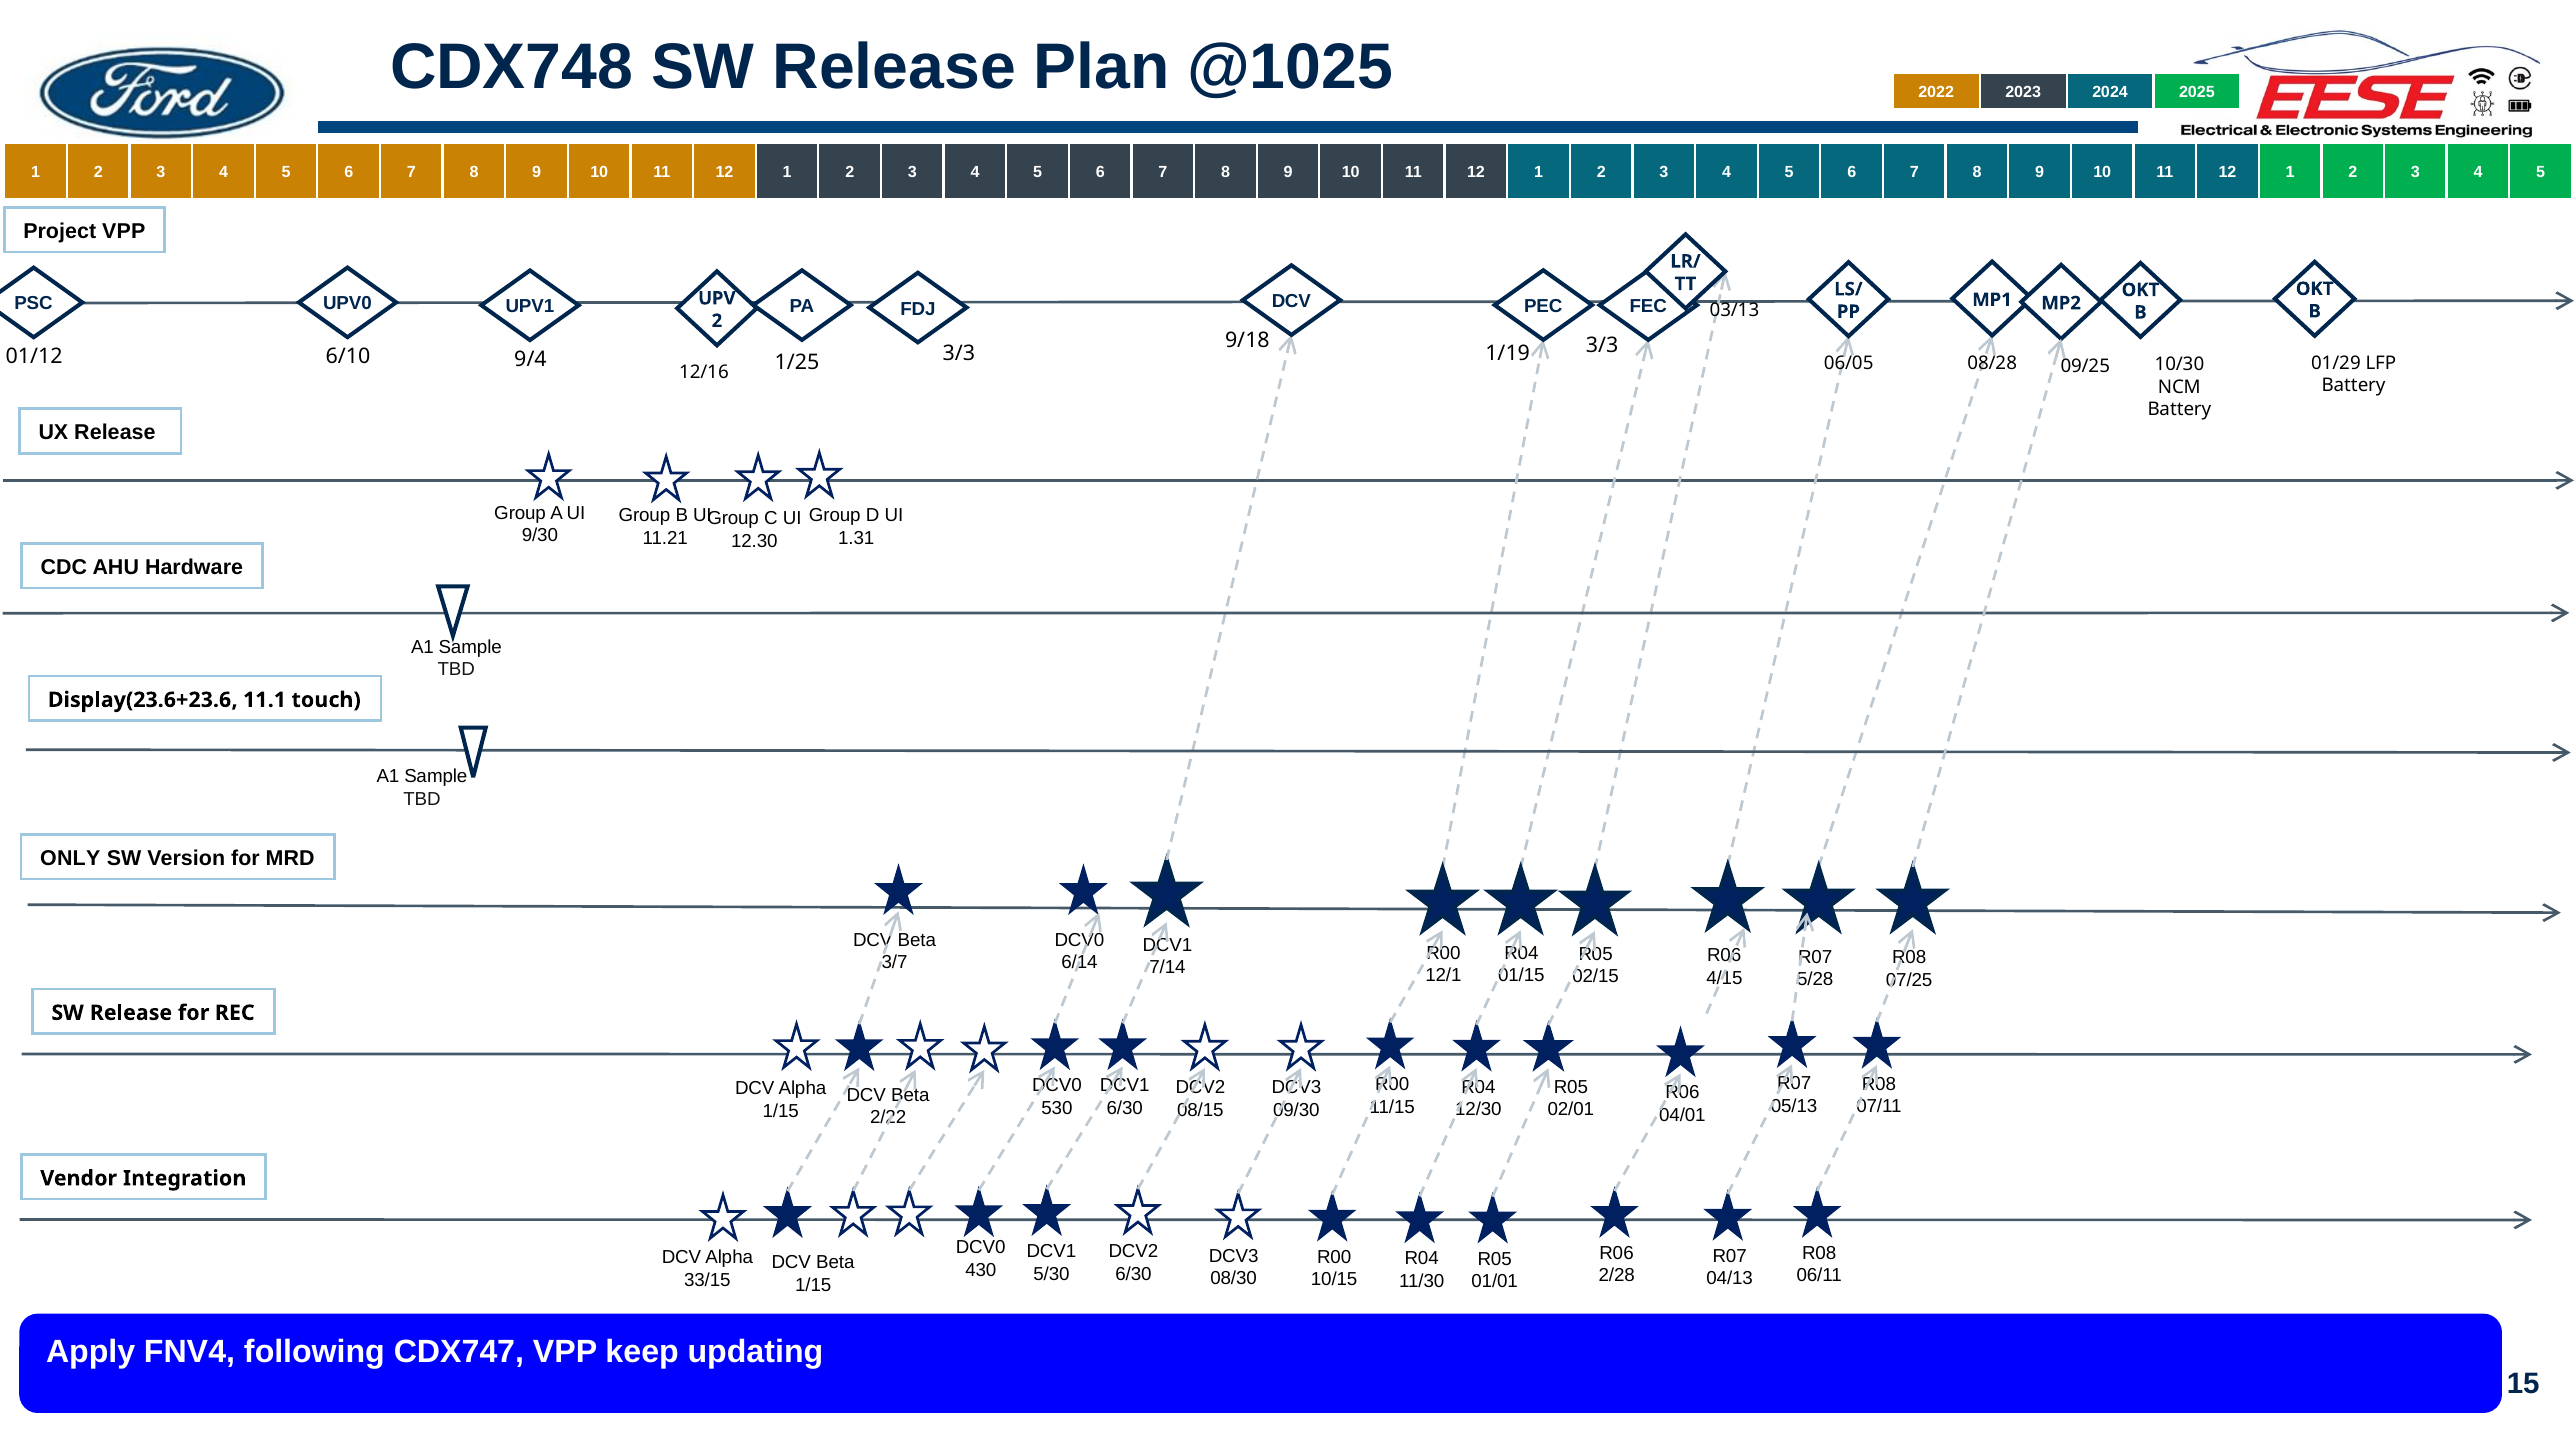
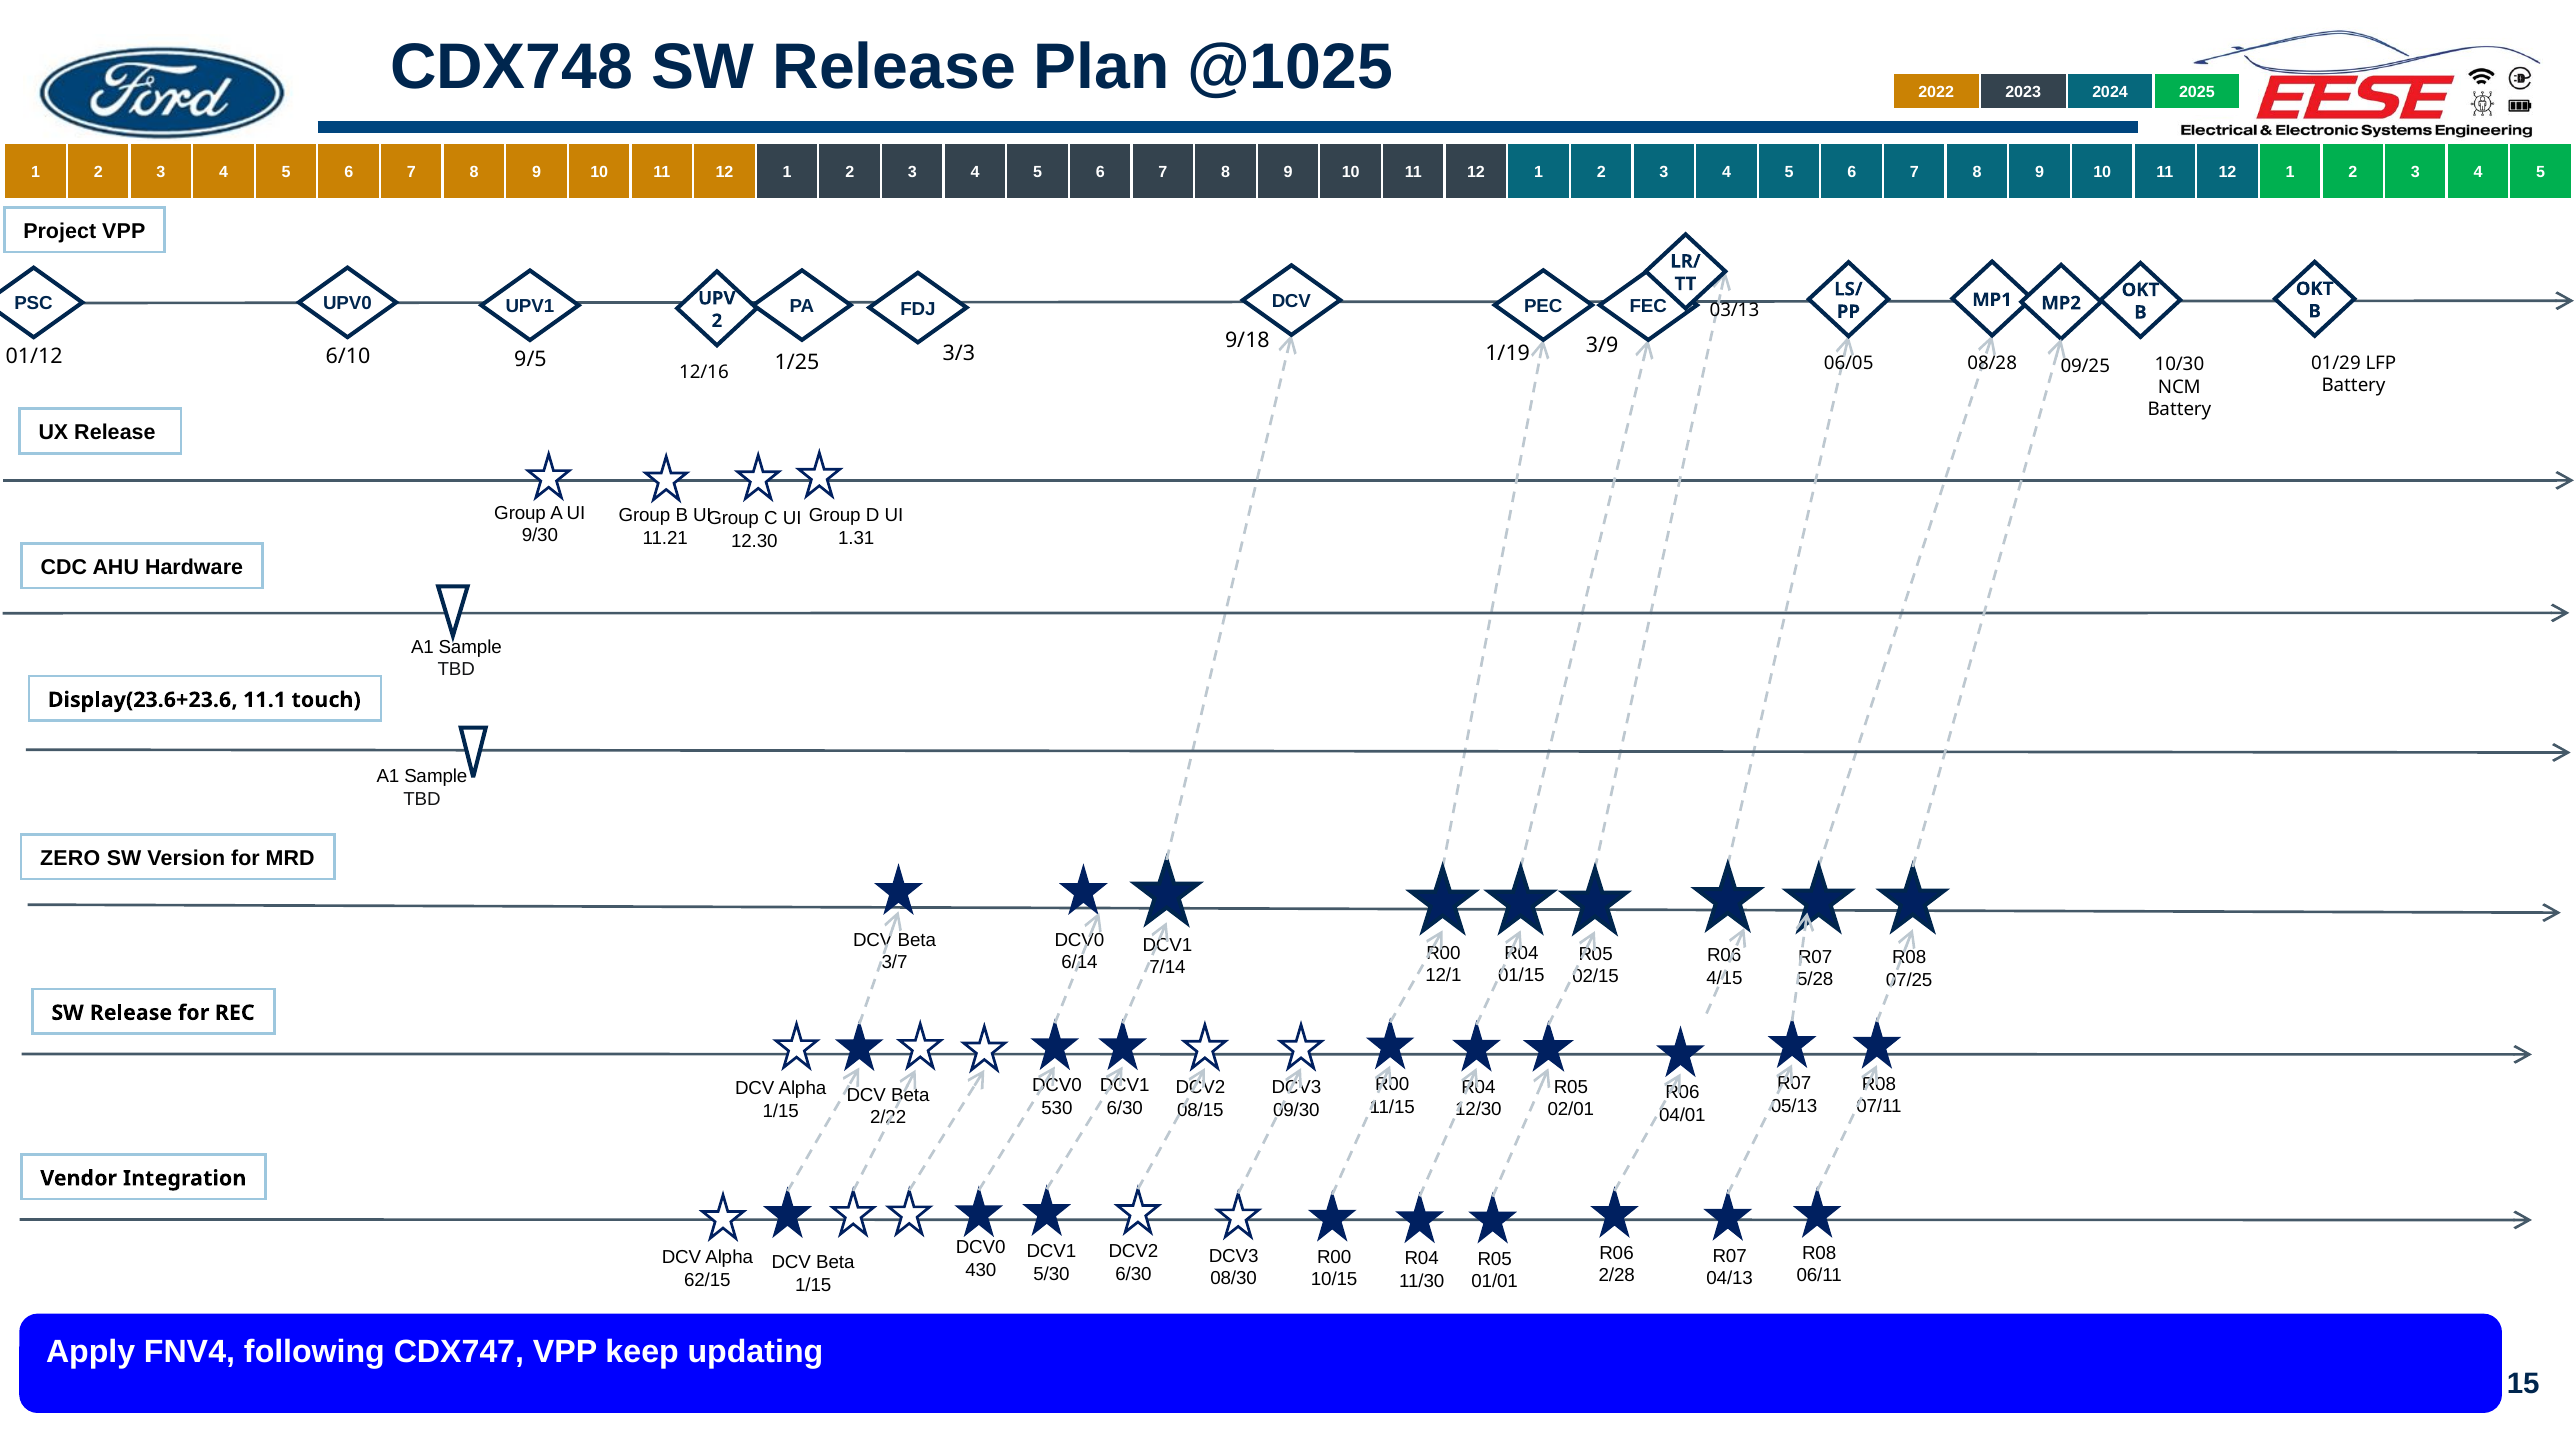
3/3 at (1602, 346): 3/3 -> 3/9
9/4: 9/4 -> 9/5
ONLY: ONLY -> ZERO
33/15: 33/15 -> 62/15
